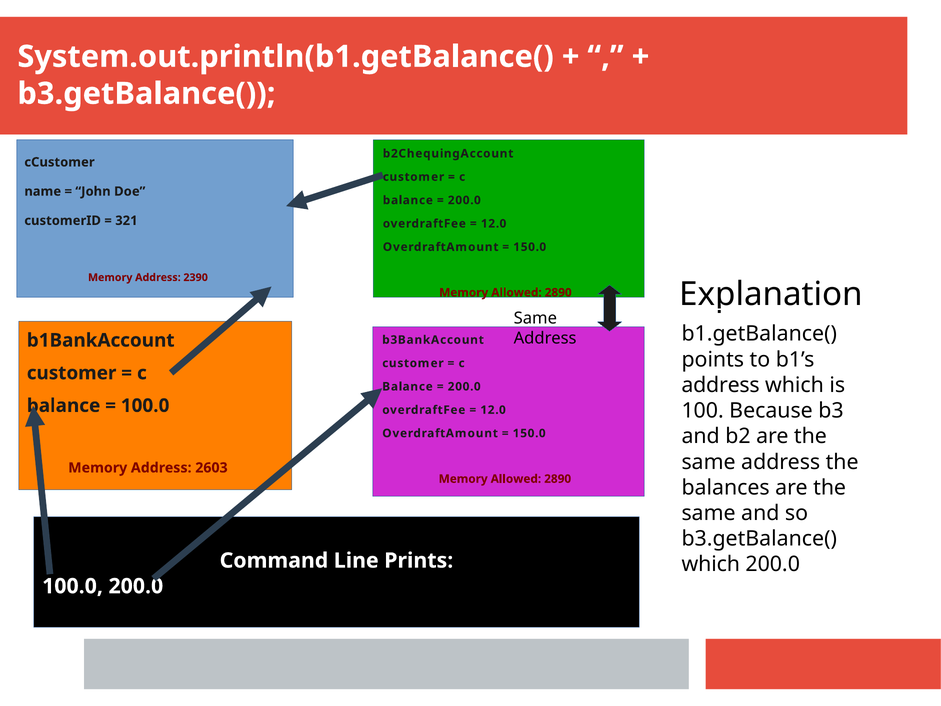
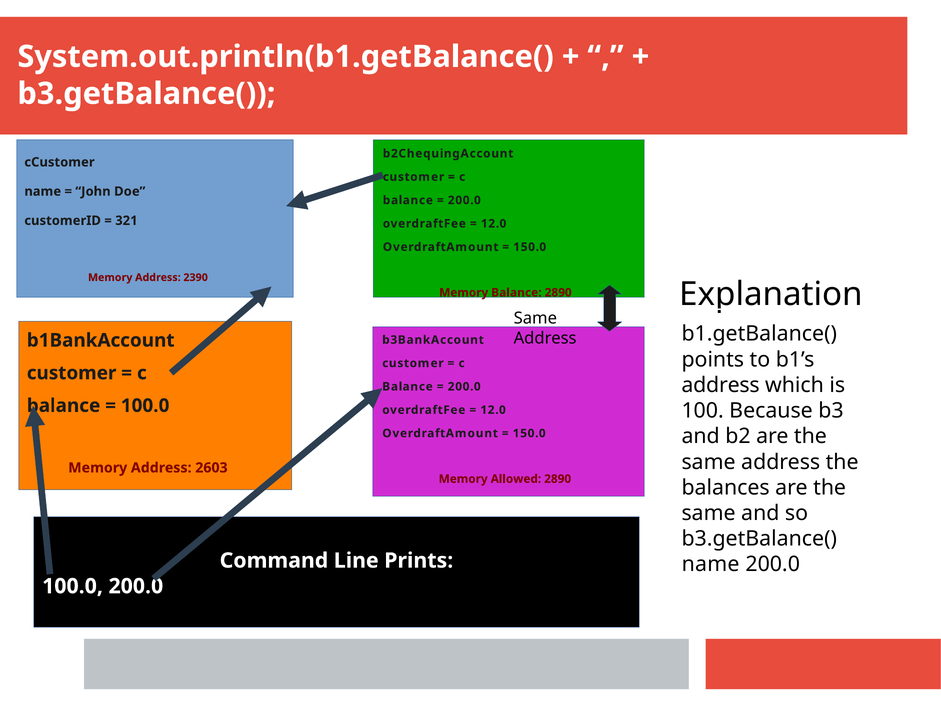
Allowed at (516, 292): Allowed -> Balance
which at (711, 564): which -> name
